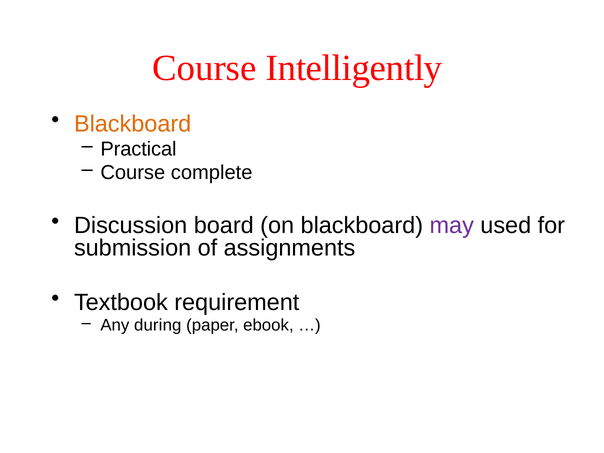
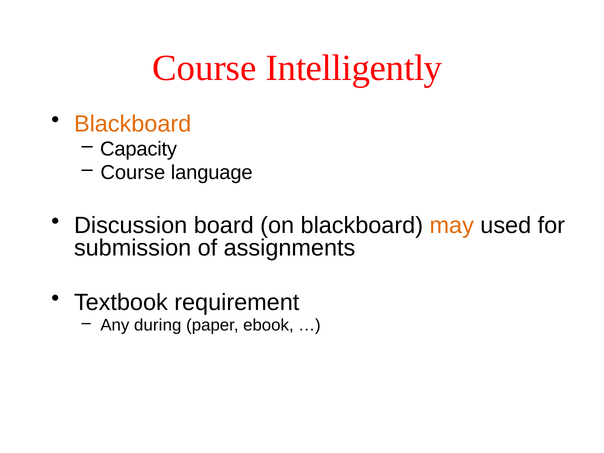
Practical: Practical -> Capacity
complete: complete -> language
may colour: purple -> orange
